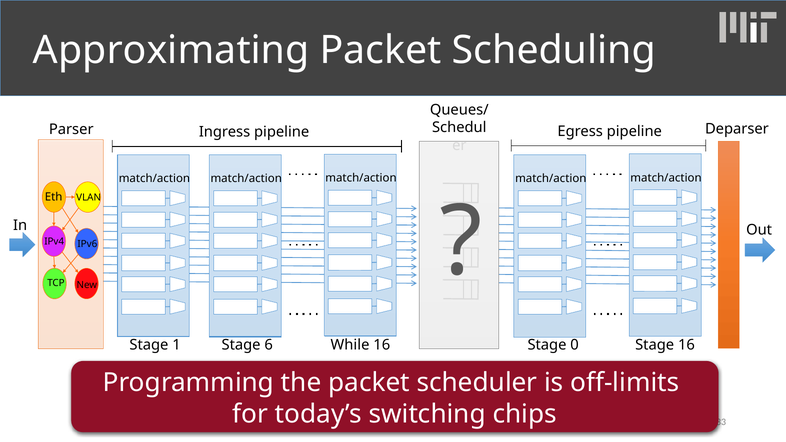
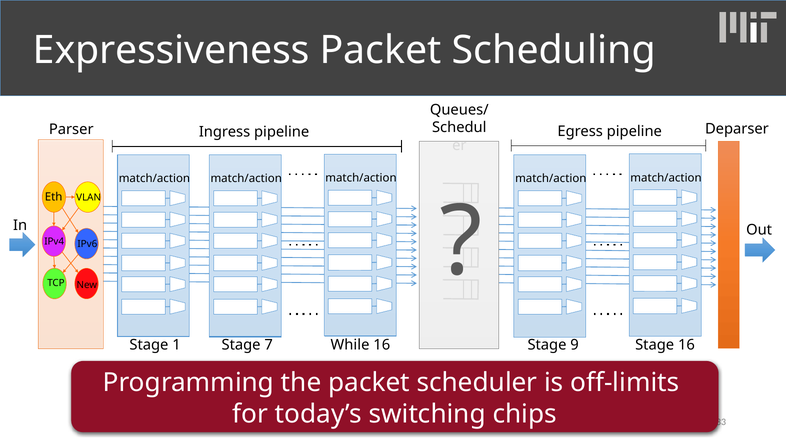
Approximating: Approximating -> Expressiveness
6: 6 -> 7
0: 0 -> 9
